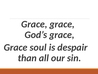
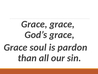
despair: despair -> pardon
